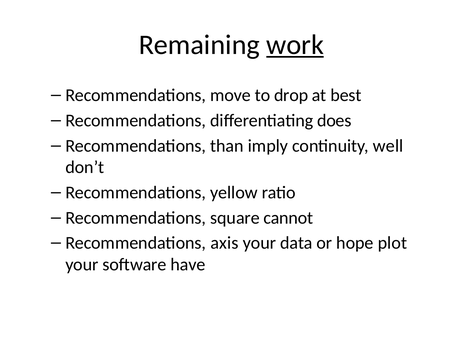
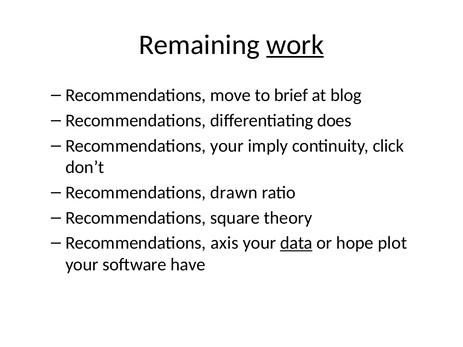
drop: drop -> brief
best: best -> blog
Recommendations than: than -> your
well: well -> click
yellow: yellow -> drawn
cannot: cannot -> theory
data underline: none -> present
